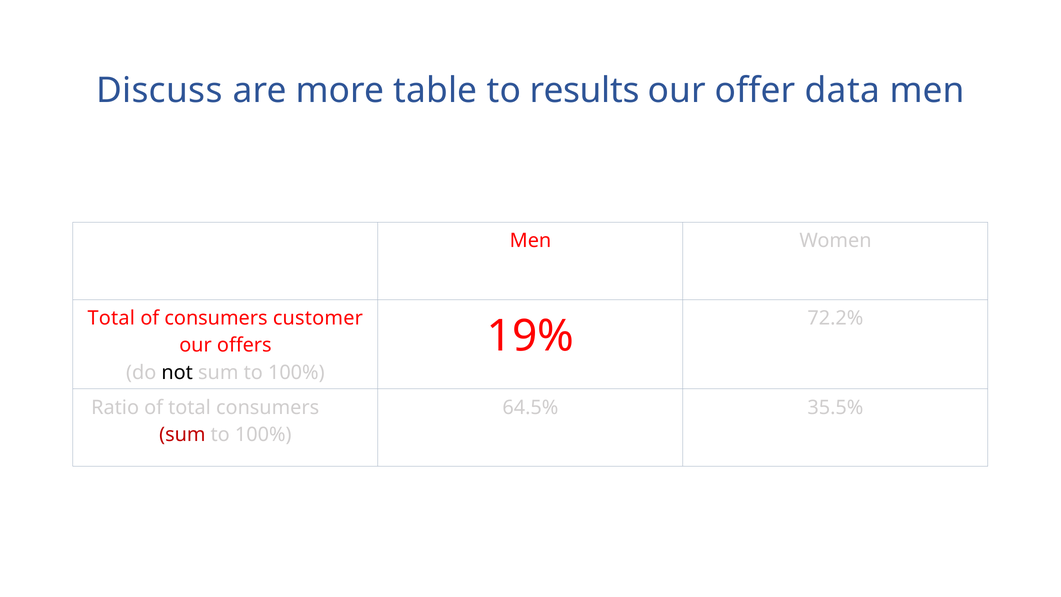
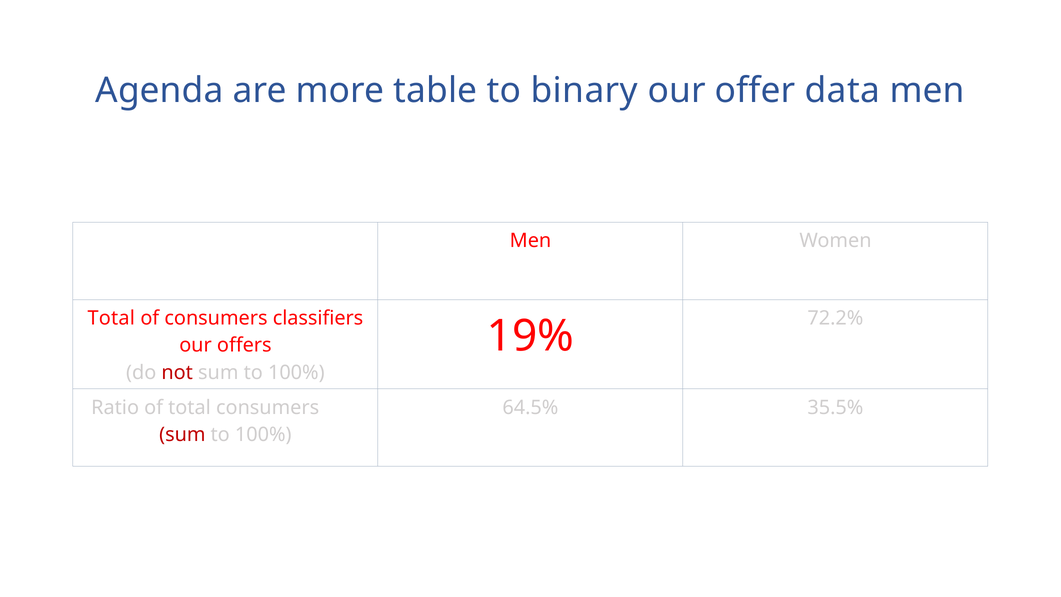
Discuss: Discuss -> Agenda
results: results -> binary
customer: customer -> classifiers
not colour: black -> red
